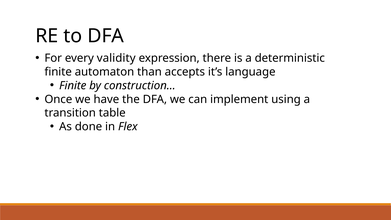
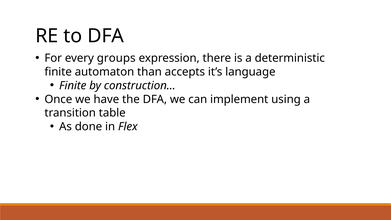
validity: validity -> groups
